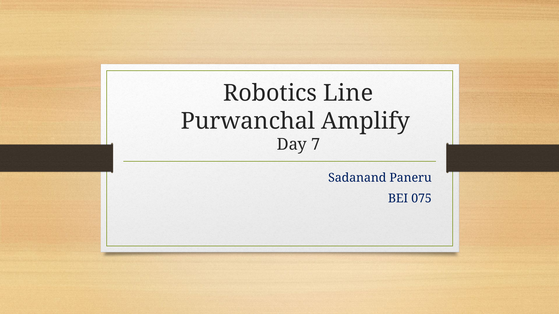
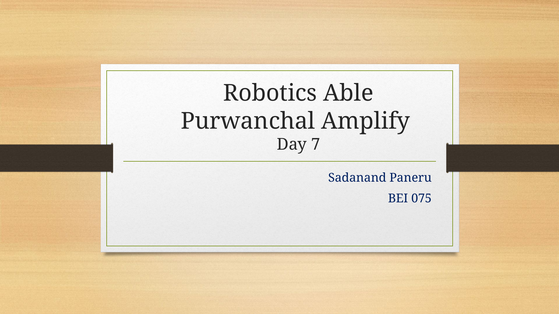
Line: Line -> Able
